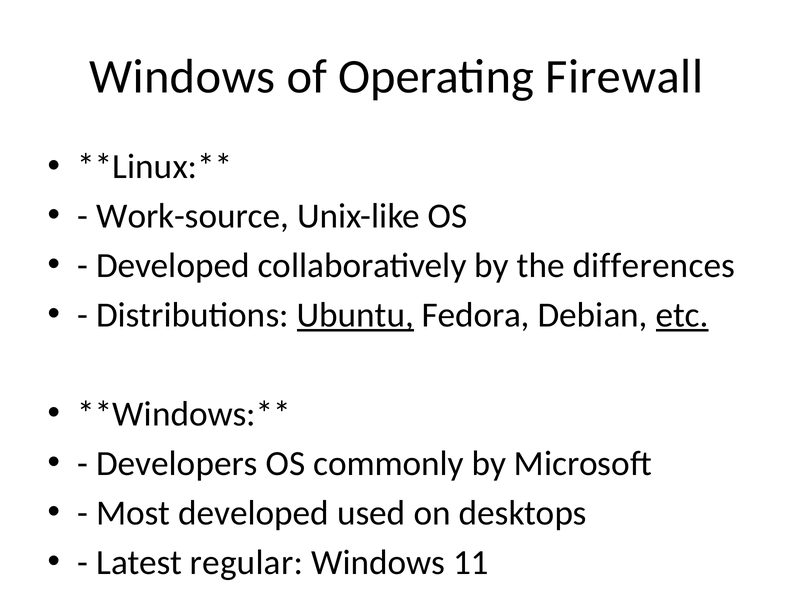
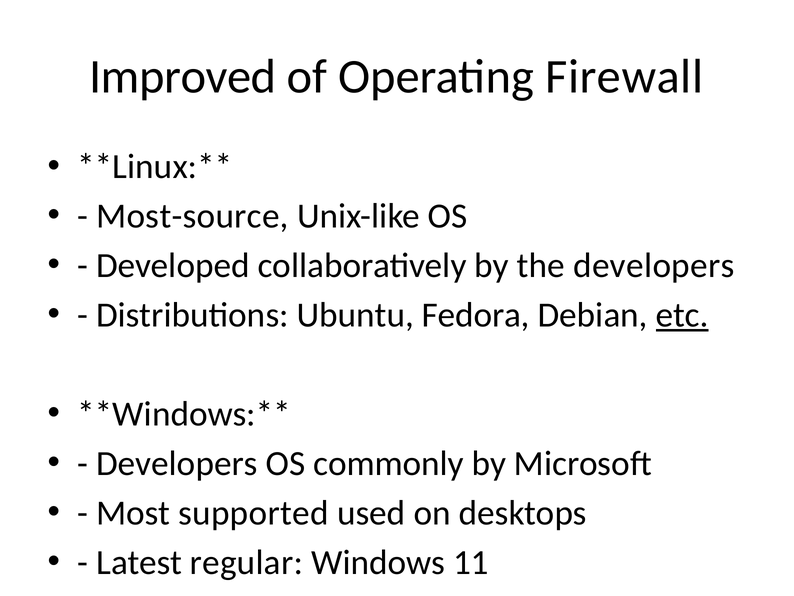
Windows at (182, 77): Windows -> Improved
Work-source: Work-source -> Most-source
the differences: differences -> developers
Ubuntu underline: present -> none
Most developed: developed -> supported
